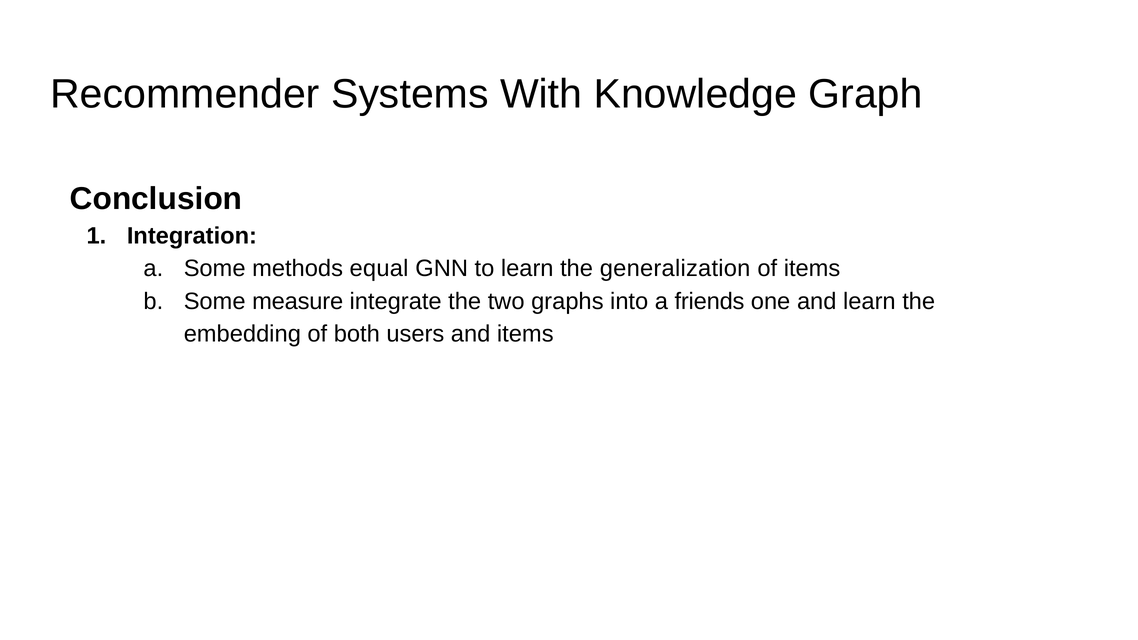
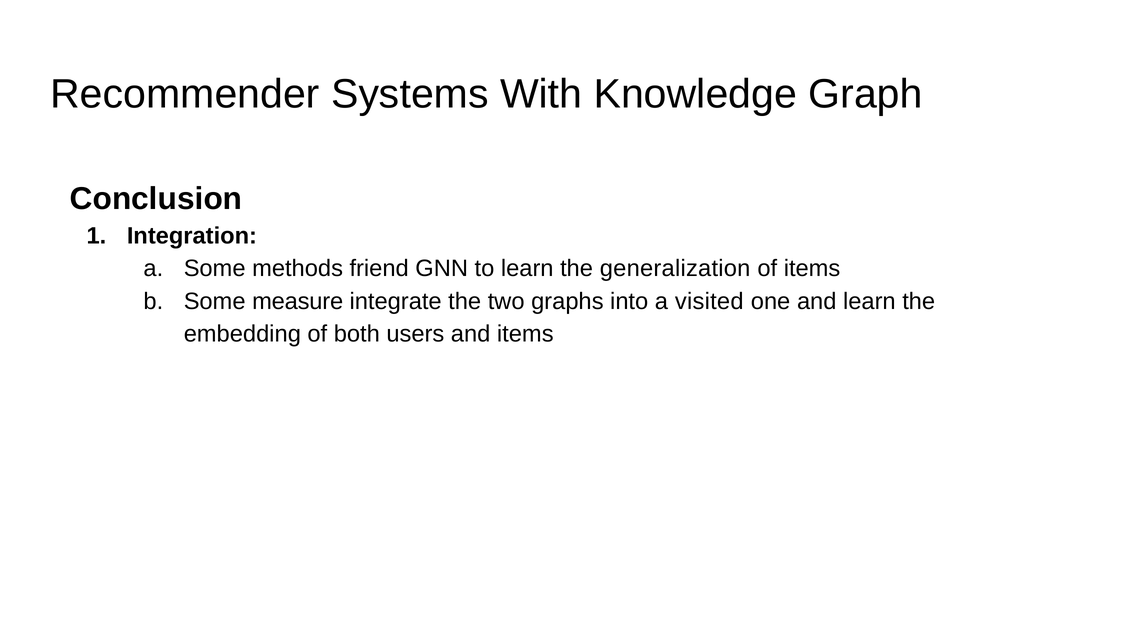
equal: equal -> friend
friends: friends -> visited
